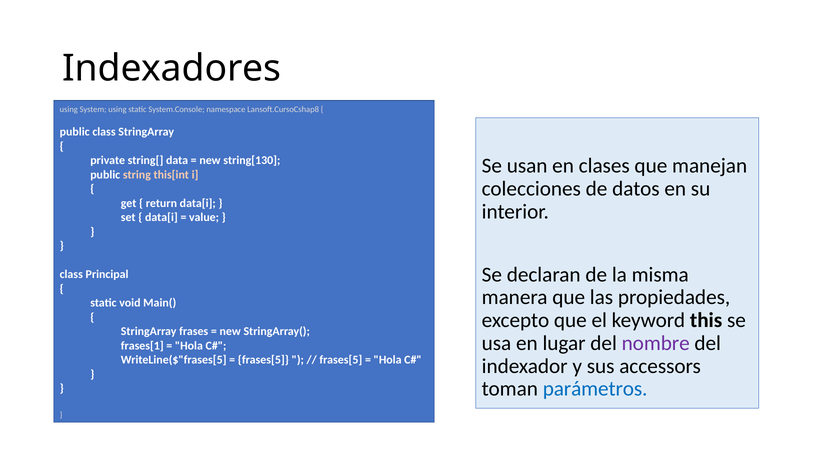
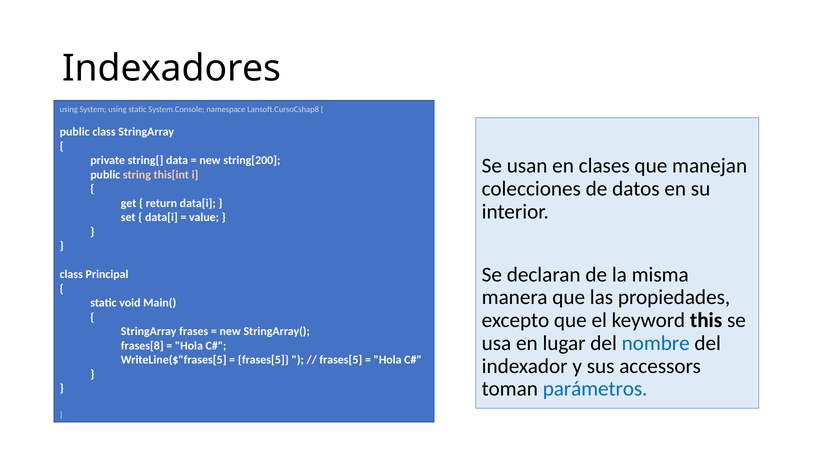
string[130: string[130 -> string[200
nombre colour: purple -> blue
frases[1: frases[1 -> frases[8
